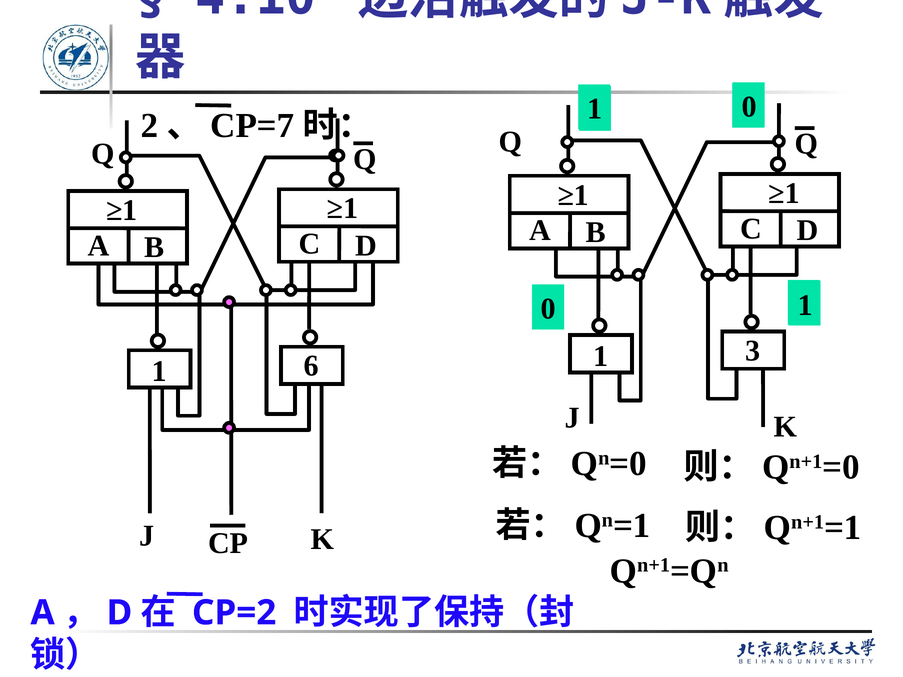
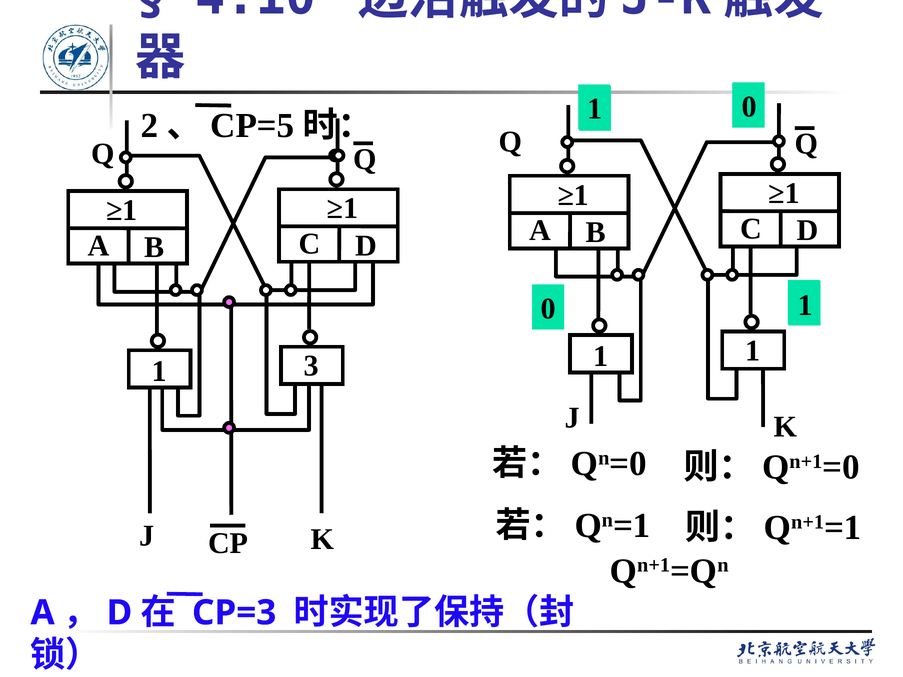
CP=7: CP=7 -> CP=5
3 at (753, 351): 3 -> 1
6: 6 -> 3
CP=2: CP=2 -> CP=3
